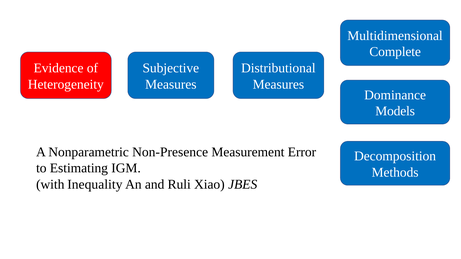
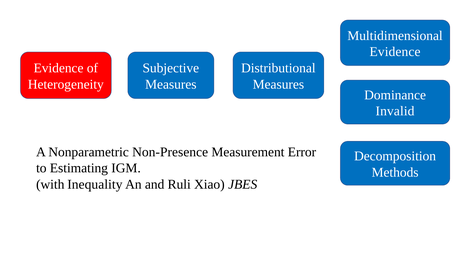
Complete at (395, 52): Complete -> Evidence
Models: Models -> Invalid
